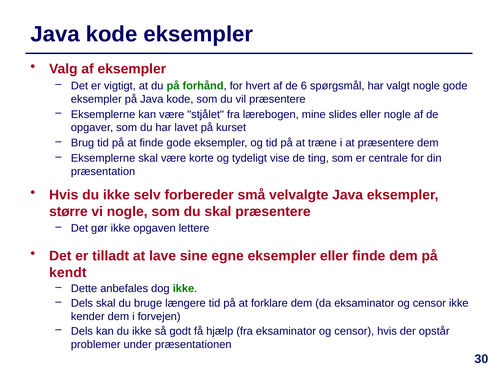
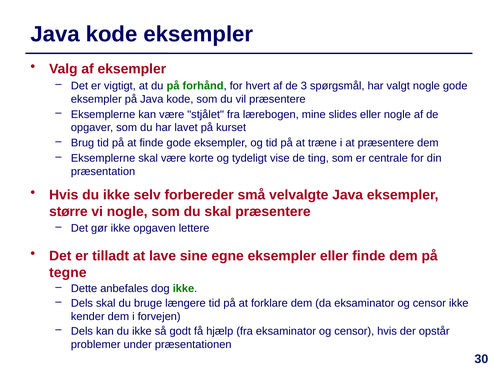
6: 6 -> 3
kendt: kendt -> tegne
